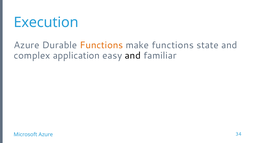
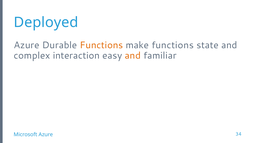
Execution: Execution -> Deployed
application: application -> interaction
and at (133, 56) colour: black -> orange
